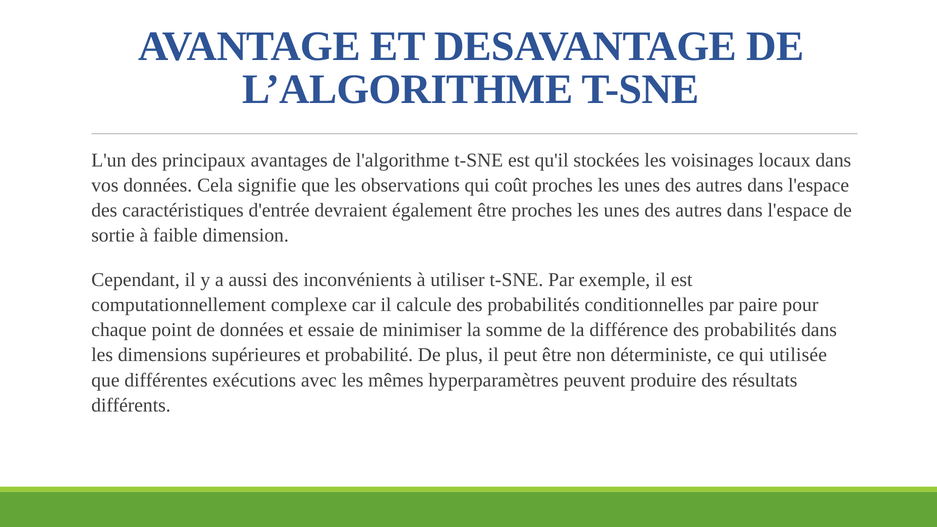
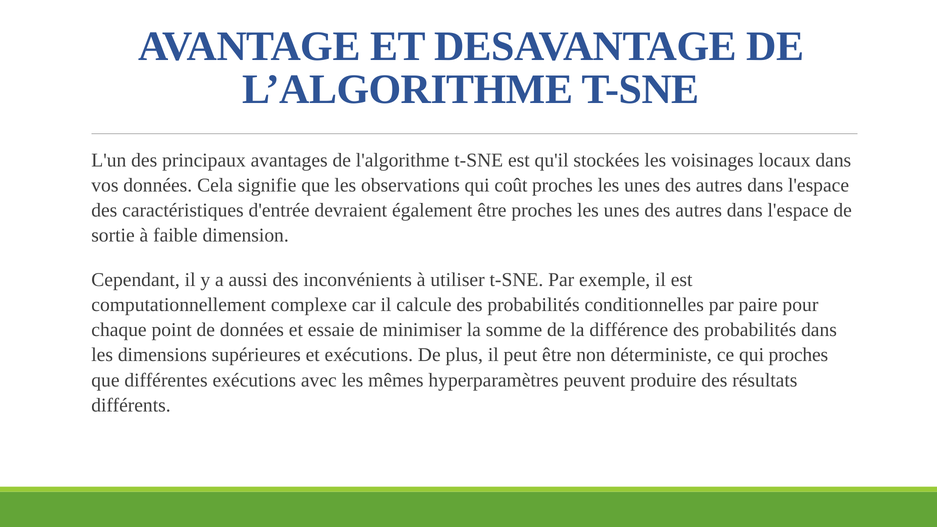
et probabilité: probabilité -> exécutions
qui utilisée: utilisée -> proches
